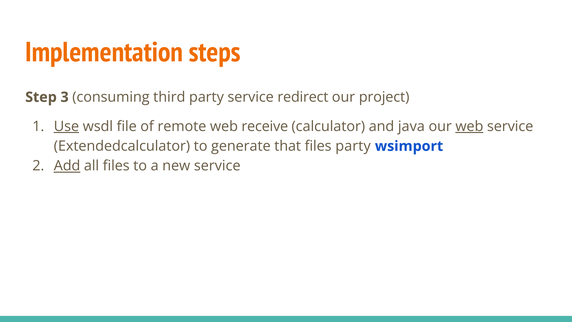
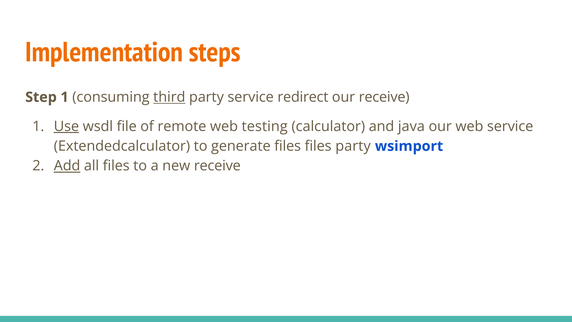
Step 3: 3 -> 1
third underline: none -> present
our project: project -> receive
receive: receive -> testing
web at (469, 126) underline: present -> none
generate that: that -> files
new service: service -> receive
